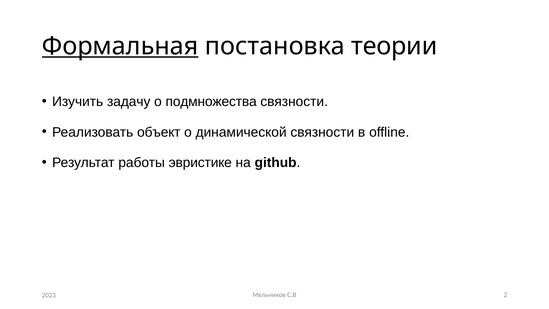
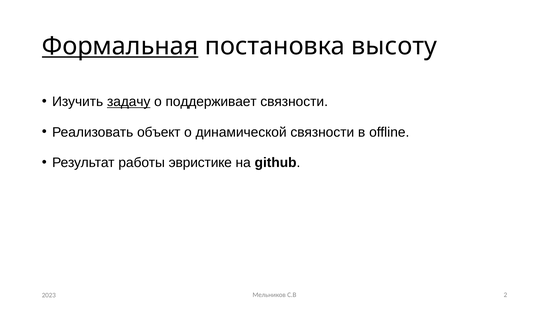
теории: теории -> высоту
задачу underline: none -> present
подмножества: подмножества -> поддерживает
